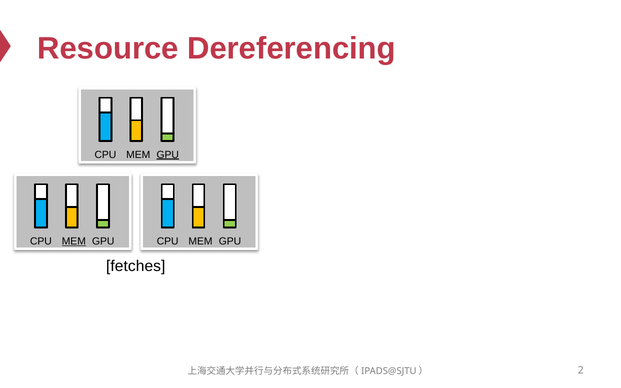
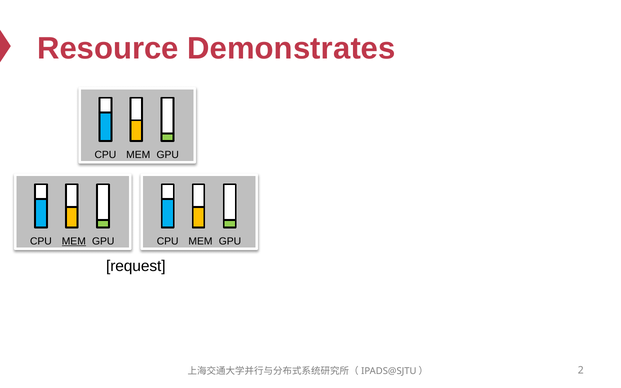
Dereferencing: Dereferencing -> Demonstrates
GPU at (168, 155) underline: present -> none
fetches: fetches -> request
